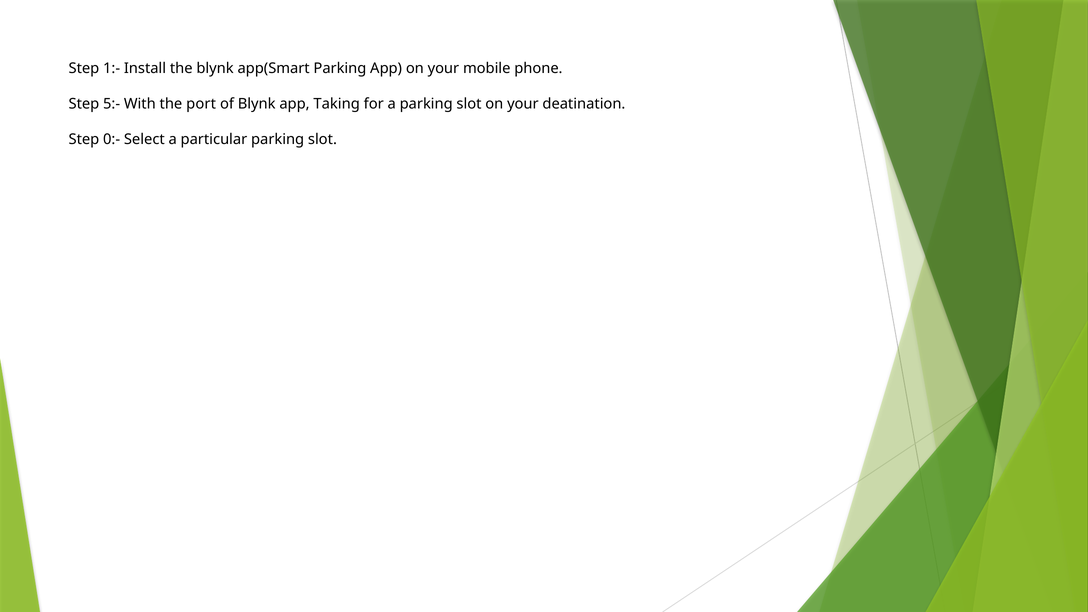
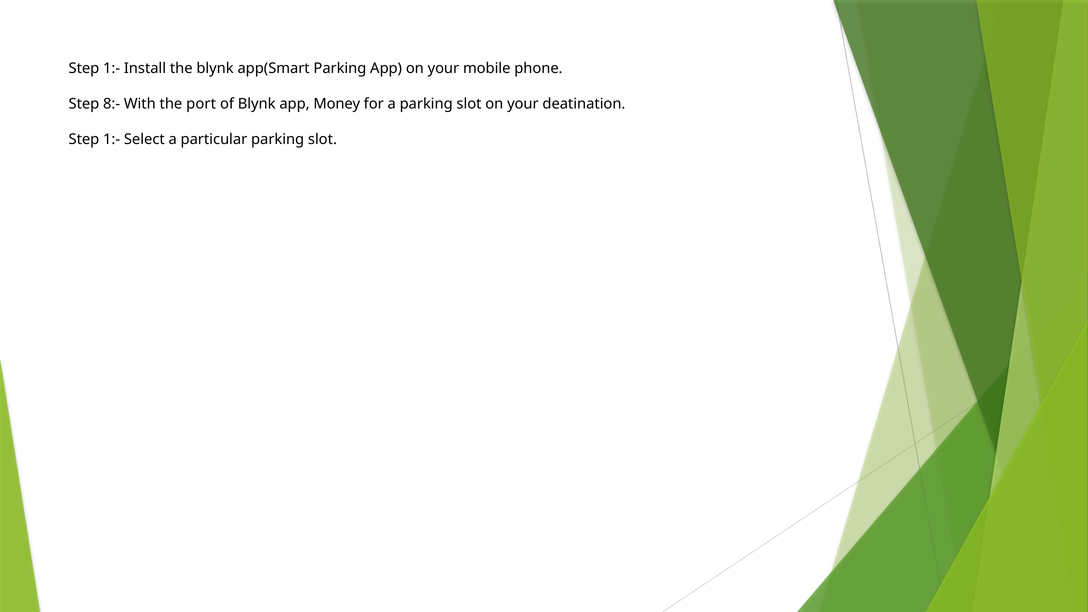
5:-: 5:- -> 8:-
Taking: Taking -> Money
0:- at (112, 139): 0:- -> 1:-
